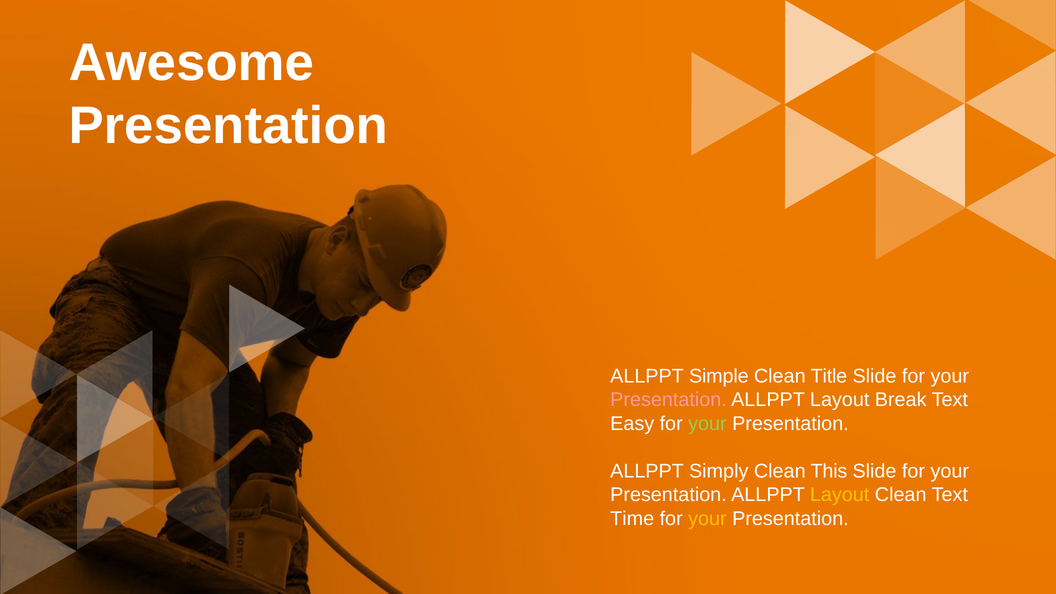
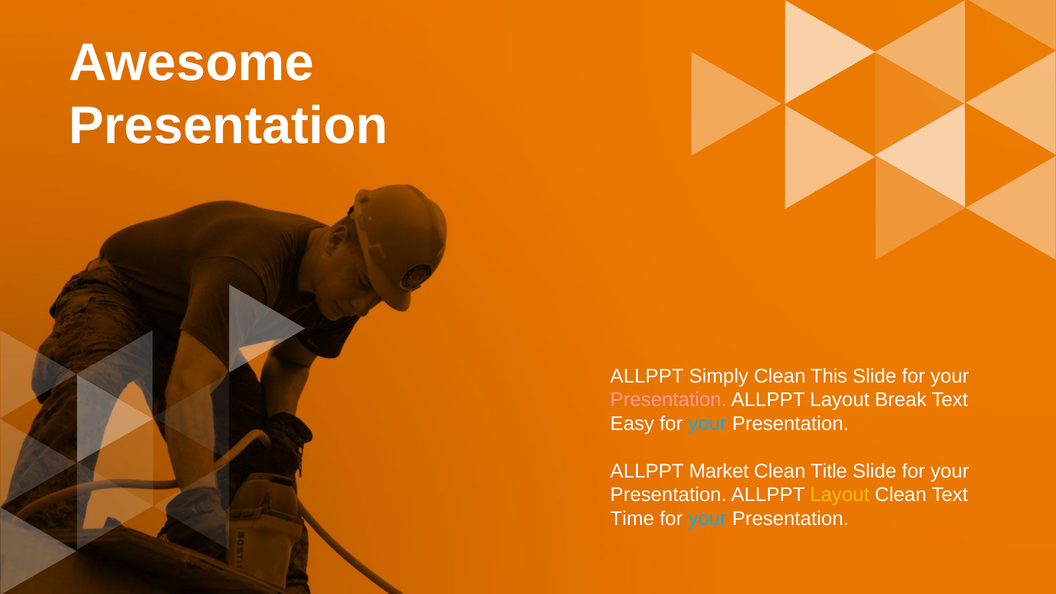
Simple: Simple -> Simply
Title: Title -> This
your at (707, 424) colour: light green -> light blue
Simply: Simply -> Market
This: This -> Title
your at (707, 519) colour: yellow -> light blue
